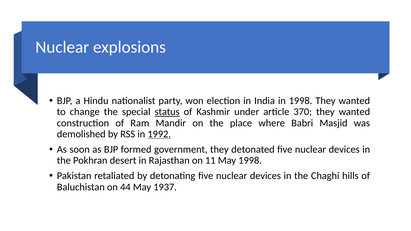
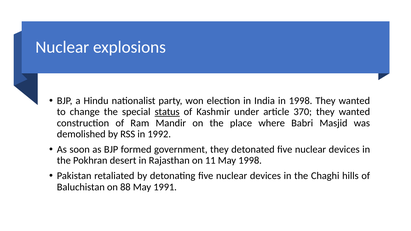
1992 underline: present -> none
44: 44 -> 88
1937: 1937 -> 1991
